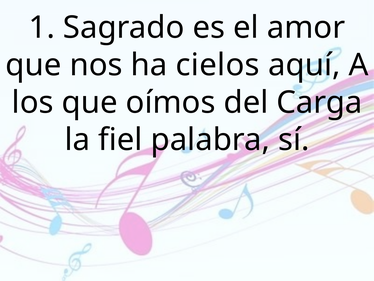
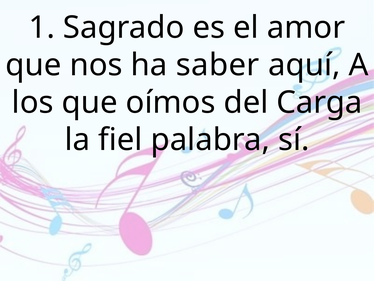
cielos: cielos -> saber
